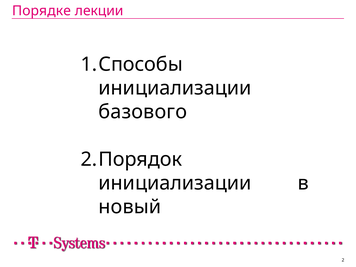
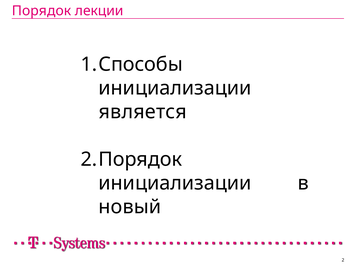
Порядке: Порядке -> Порядок
базового: базового -> является
